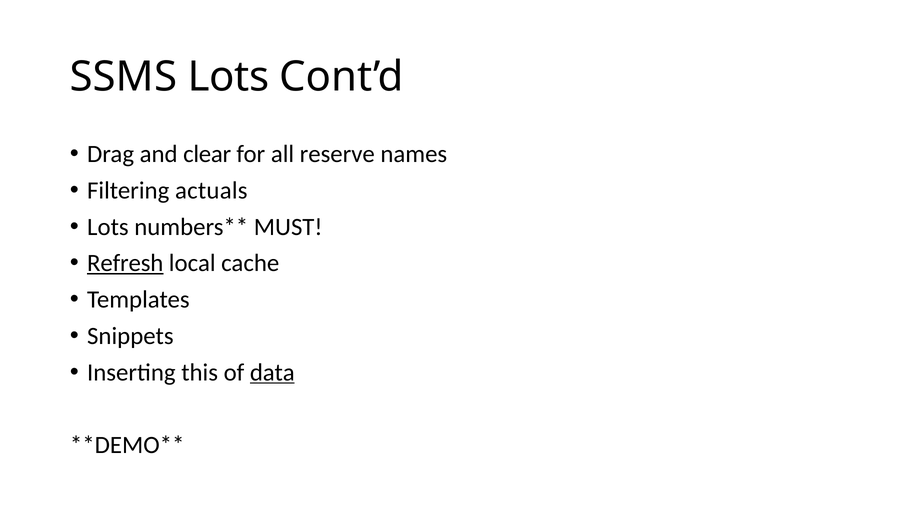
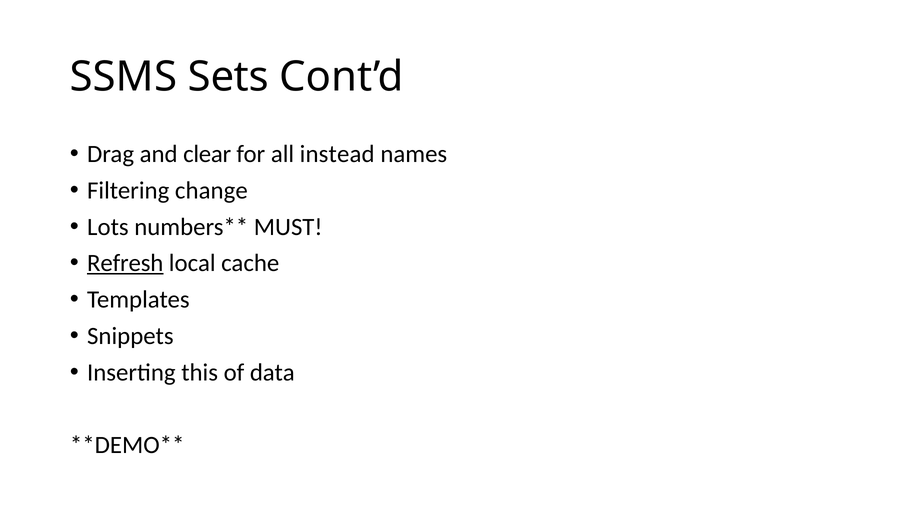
SSMS Lots: Lots -> Sets
reserve: reserve -> instead
actuals: actuals -> change
data underline: present -> none
